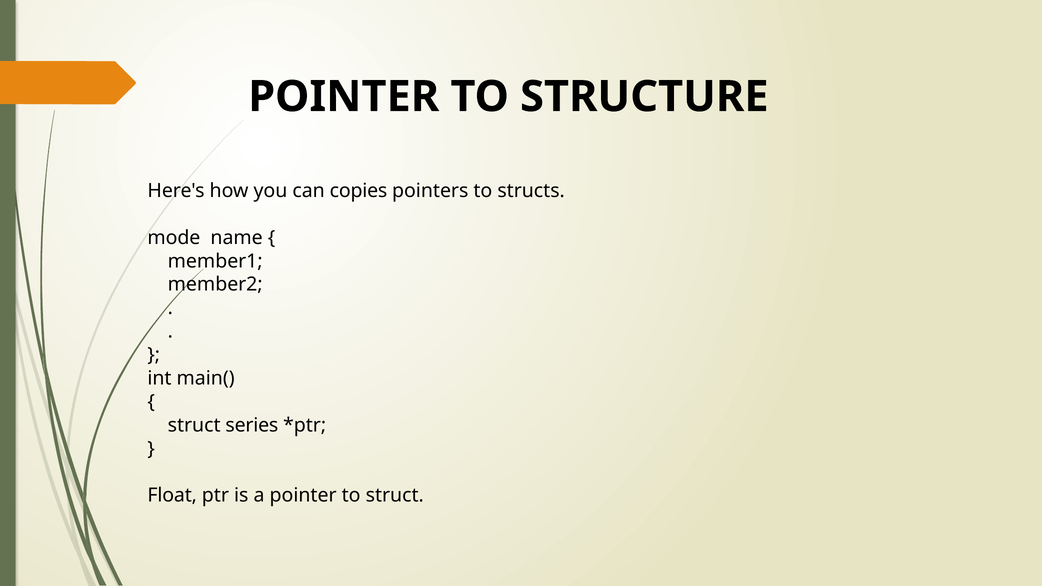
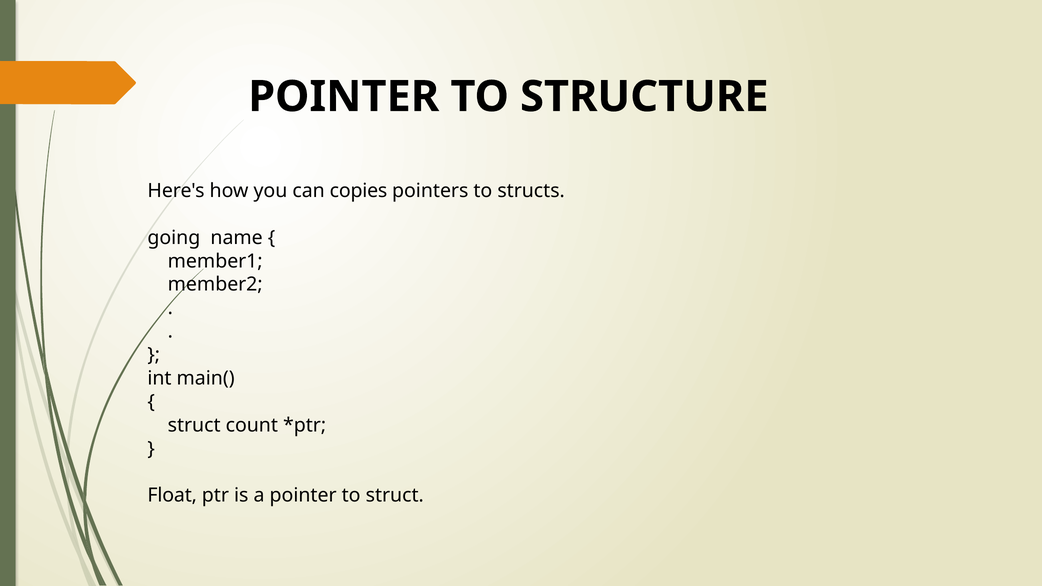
mode: mode -> going
series: series -> count
